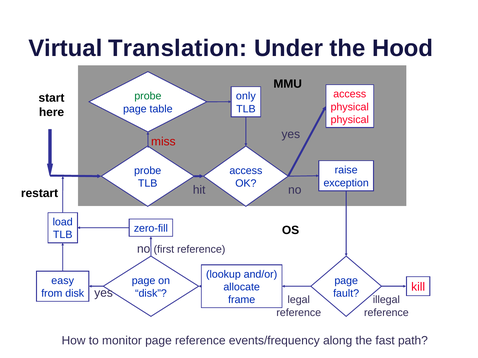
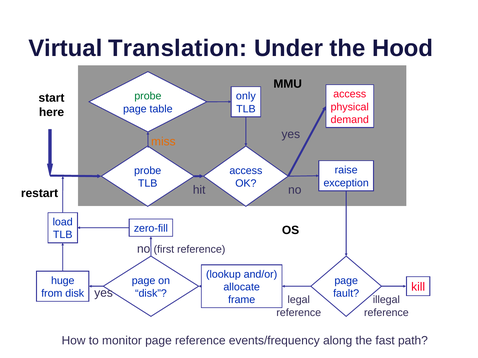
physical at (350, 120): physical -> demand
miss colour: red -> orange
easy: easy -> huge
